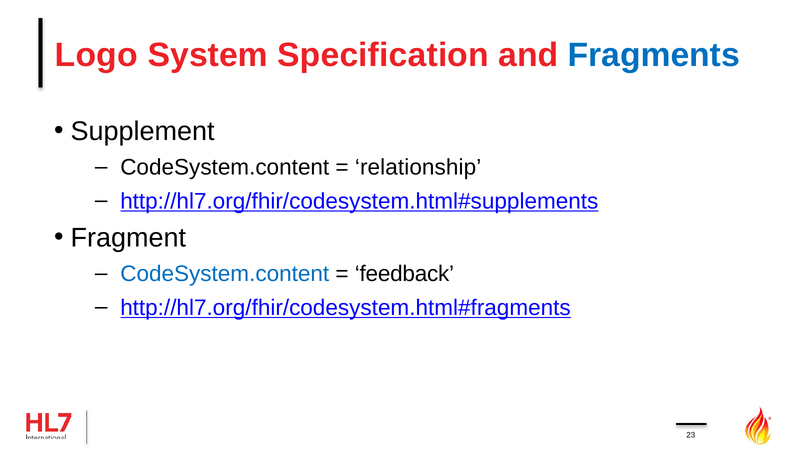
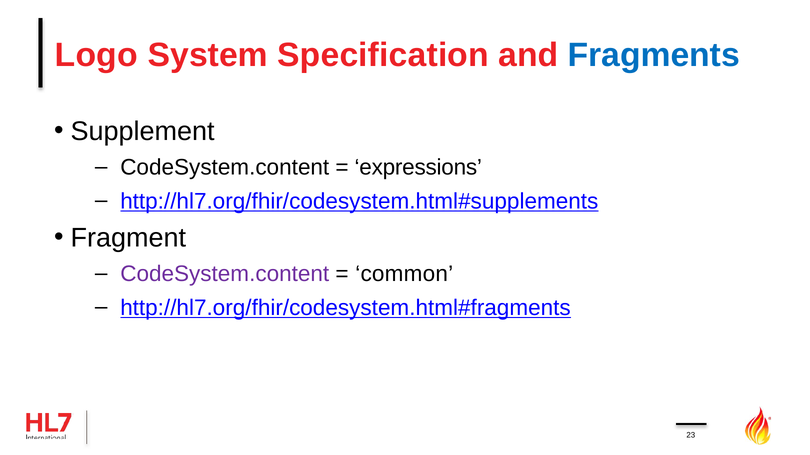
relationship: relationship -> expressions
CodeSystem.content at (225, 274) colour: blue -> purple
feedback: feedback -> common
